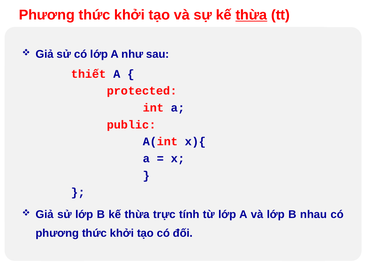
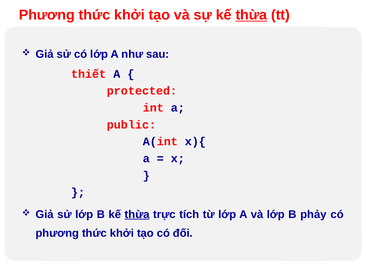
thừa at (137, 215) underline: none -> present
tính: tính -> tích
nhau: nhau -> phảy
